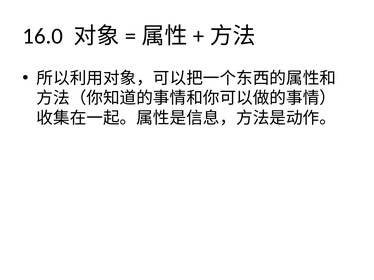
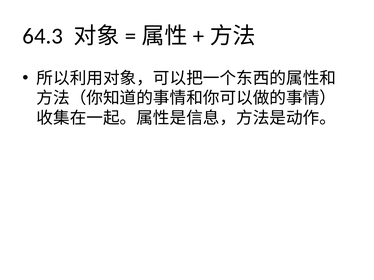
16.0: 16.0 -> 64.3
